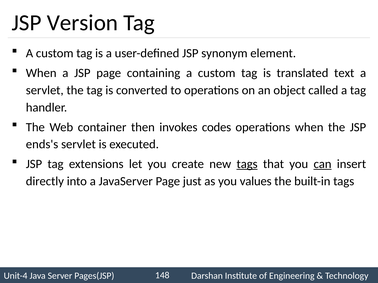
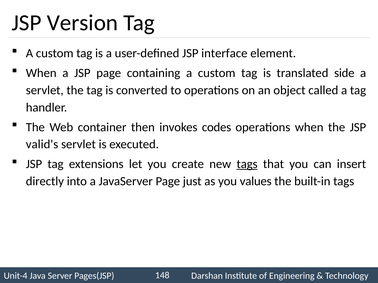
synonym: synonym -> interface
text: text -> side
ends's: ends's -> valid's
can underline: present -> none
